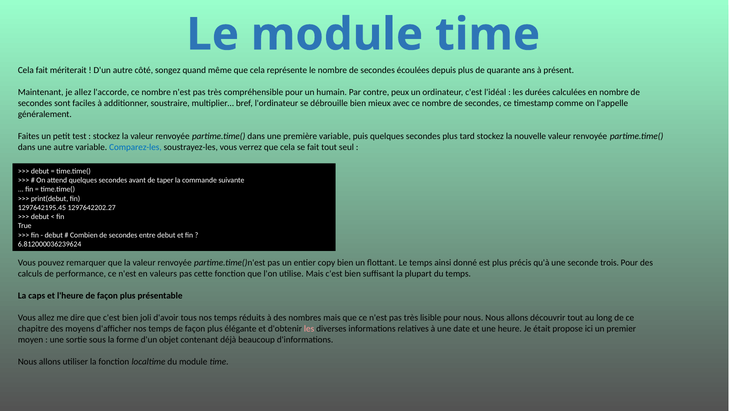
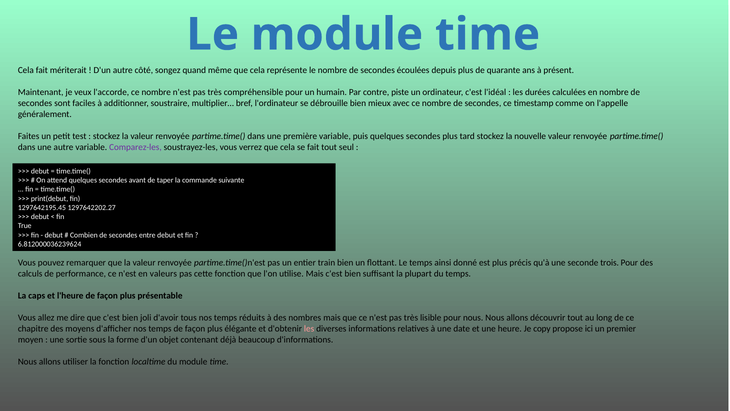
je allez: allez -> veux
peux: peux -> piste
Comparez-les colour: blue -> purple
copy: copy -> train
était: était -> copy
